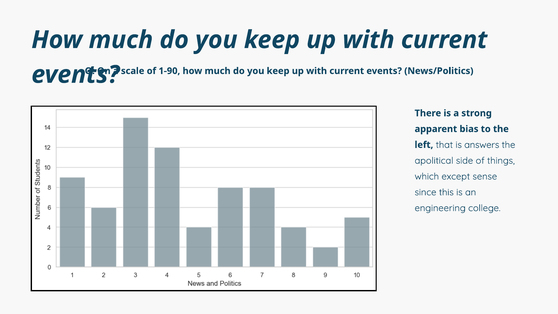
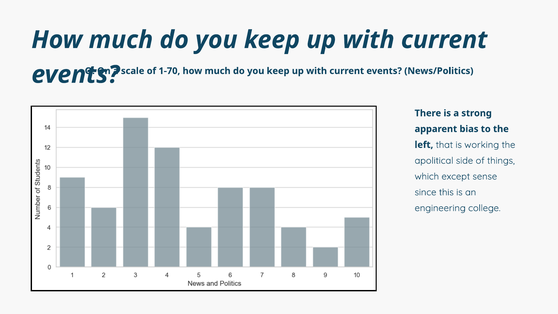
1-90: 1-90 -> 1-70
answers: answers -> working
